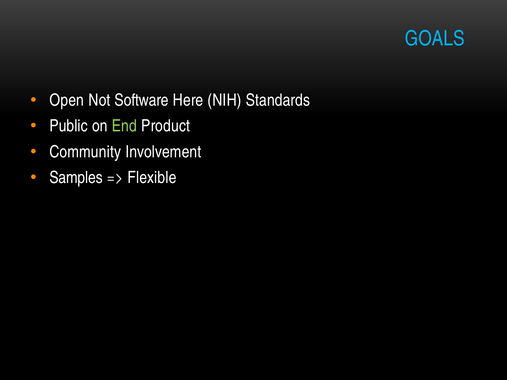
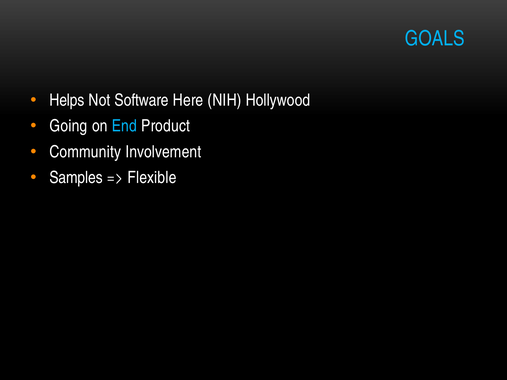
Open: Open -> Helps
Standards: Standards -> Hollywood
Public: Public -> Going
End colour: light green -> light blue
